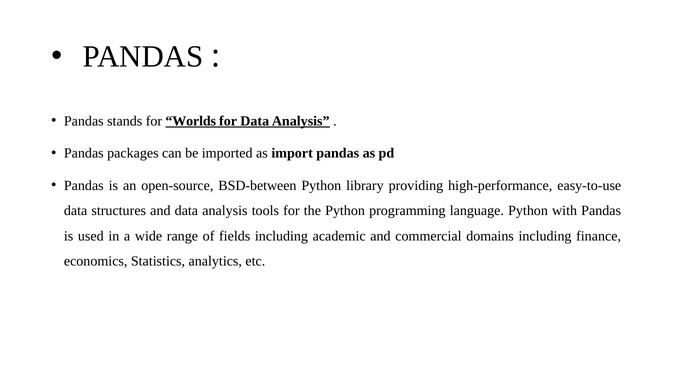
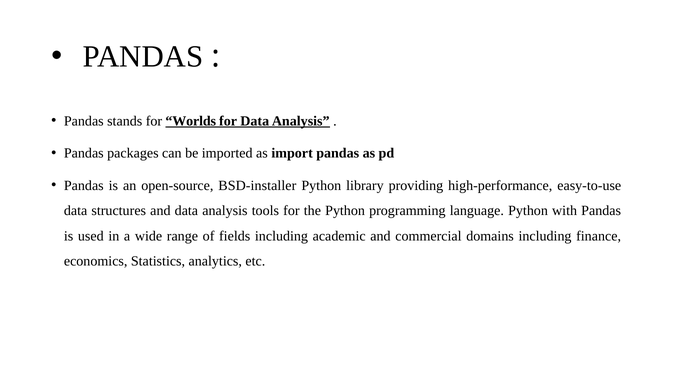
BSD-between: BSD-between -> BSD-installer
